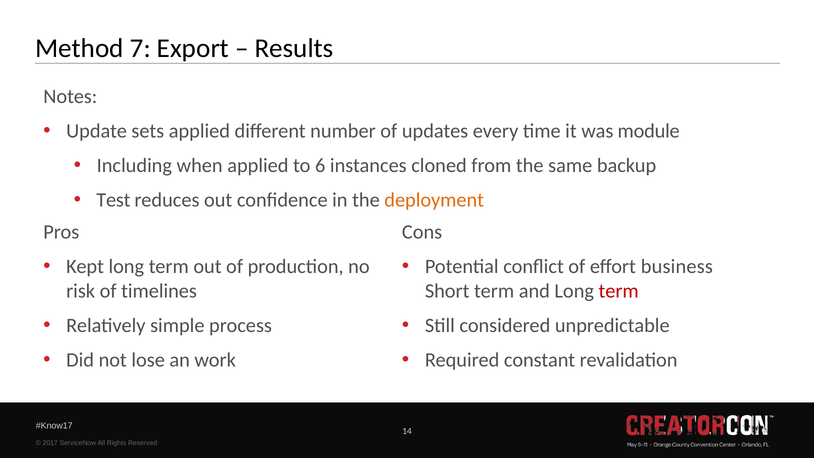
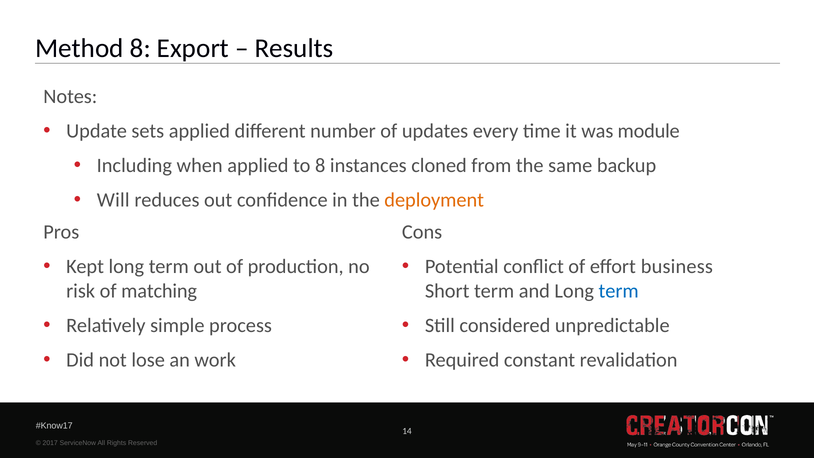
Method 7: 7 -> 8
to 6: 6 -> 8
Test: Test -> Will
timelines: timelines -> matching
term at (619, 291) colour: red -> blue
